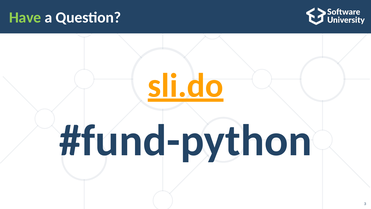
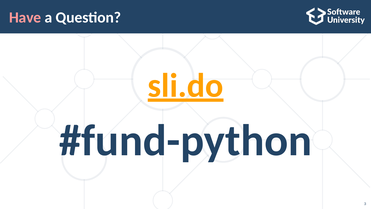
Have colour: light green -> pink
